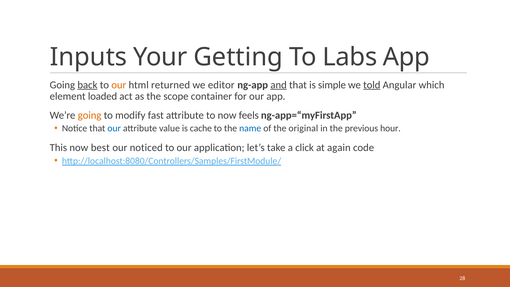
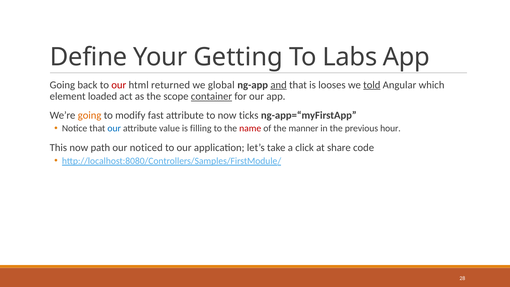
Inputs: Inputs -> Define
back underline: present -> none
our at (119, 85) colour: orange -> red
editor: editor -> global
simple: simple -> looses
container underline: none -> present
feels: feels -> ticks
cache: cache -> filling
name colour: blue -> red
original: original -> manner
best: best -> path
again: again -> share
